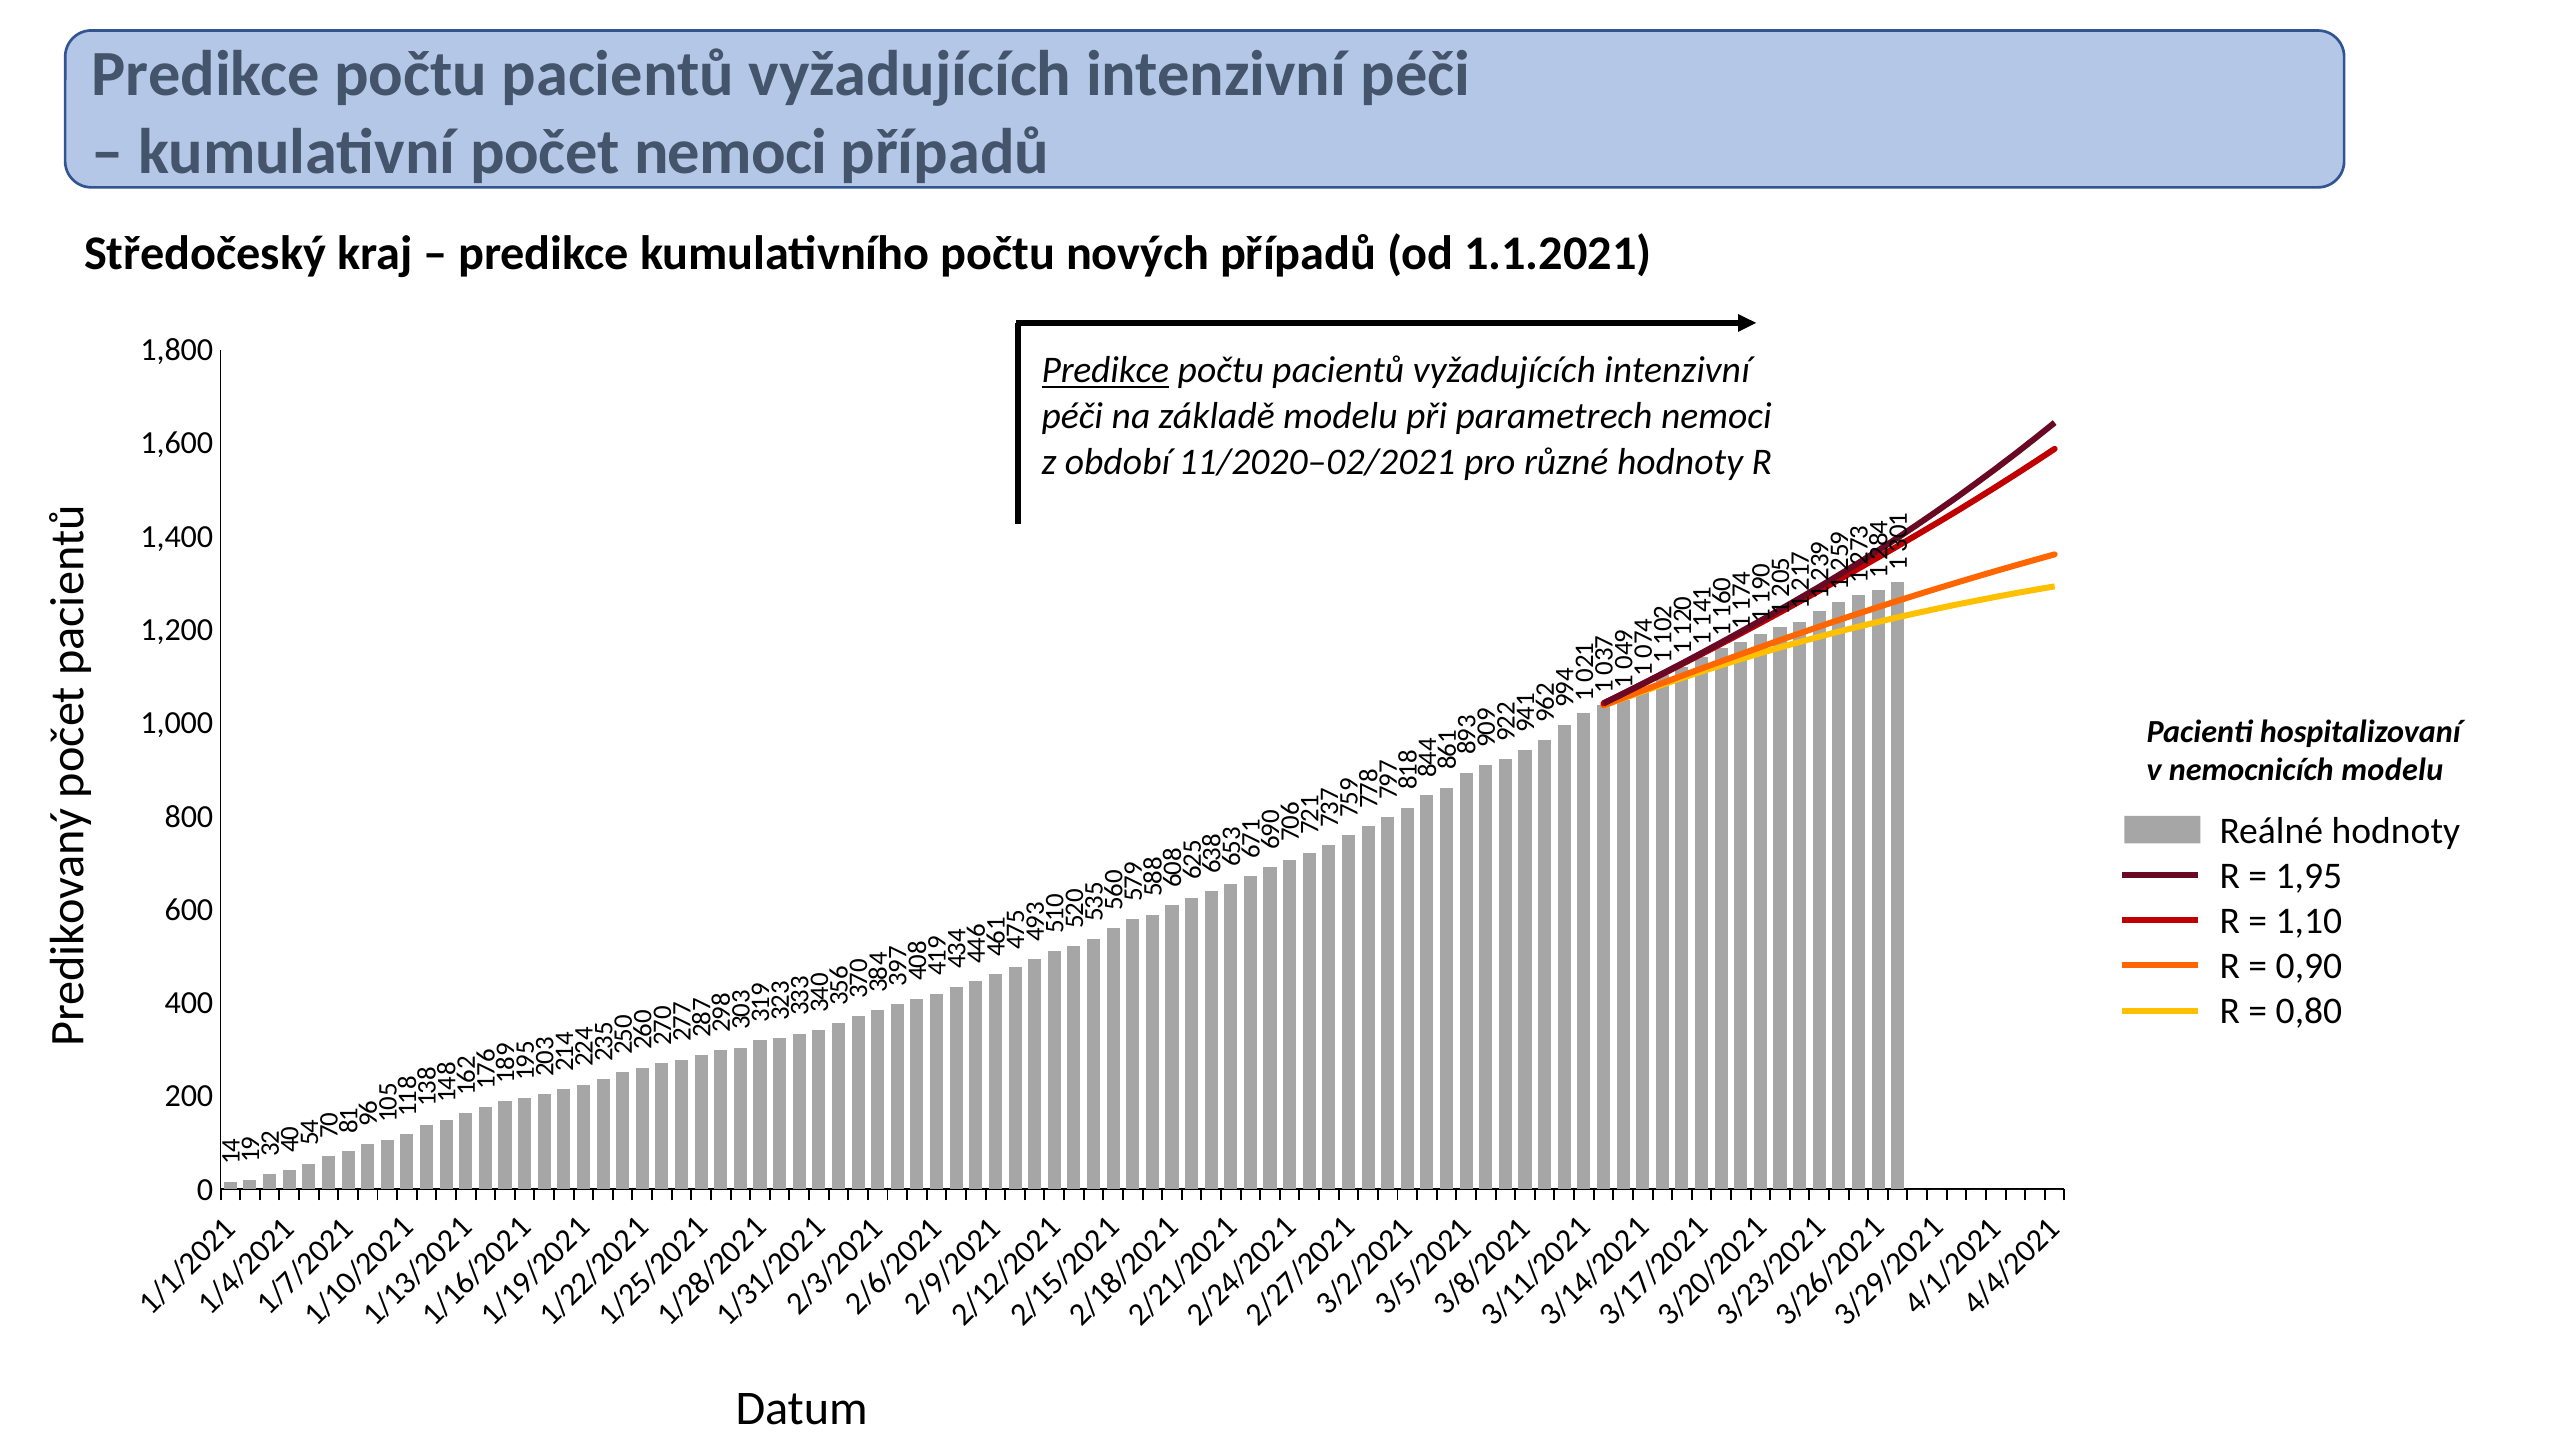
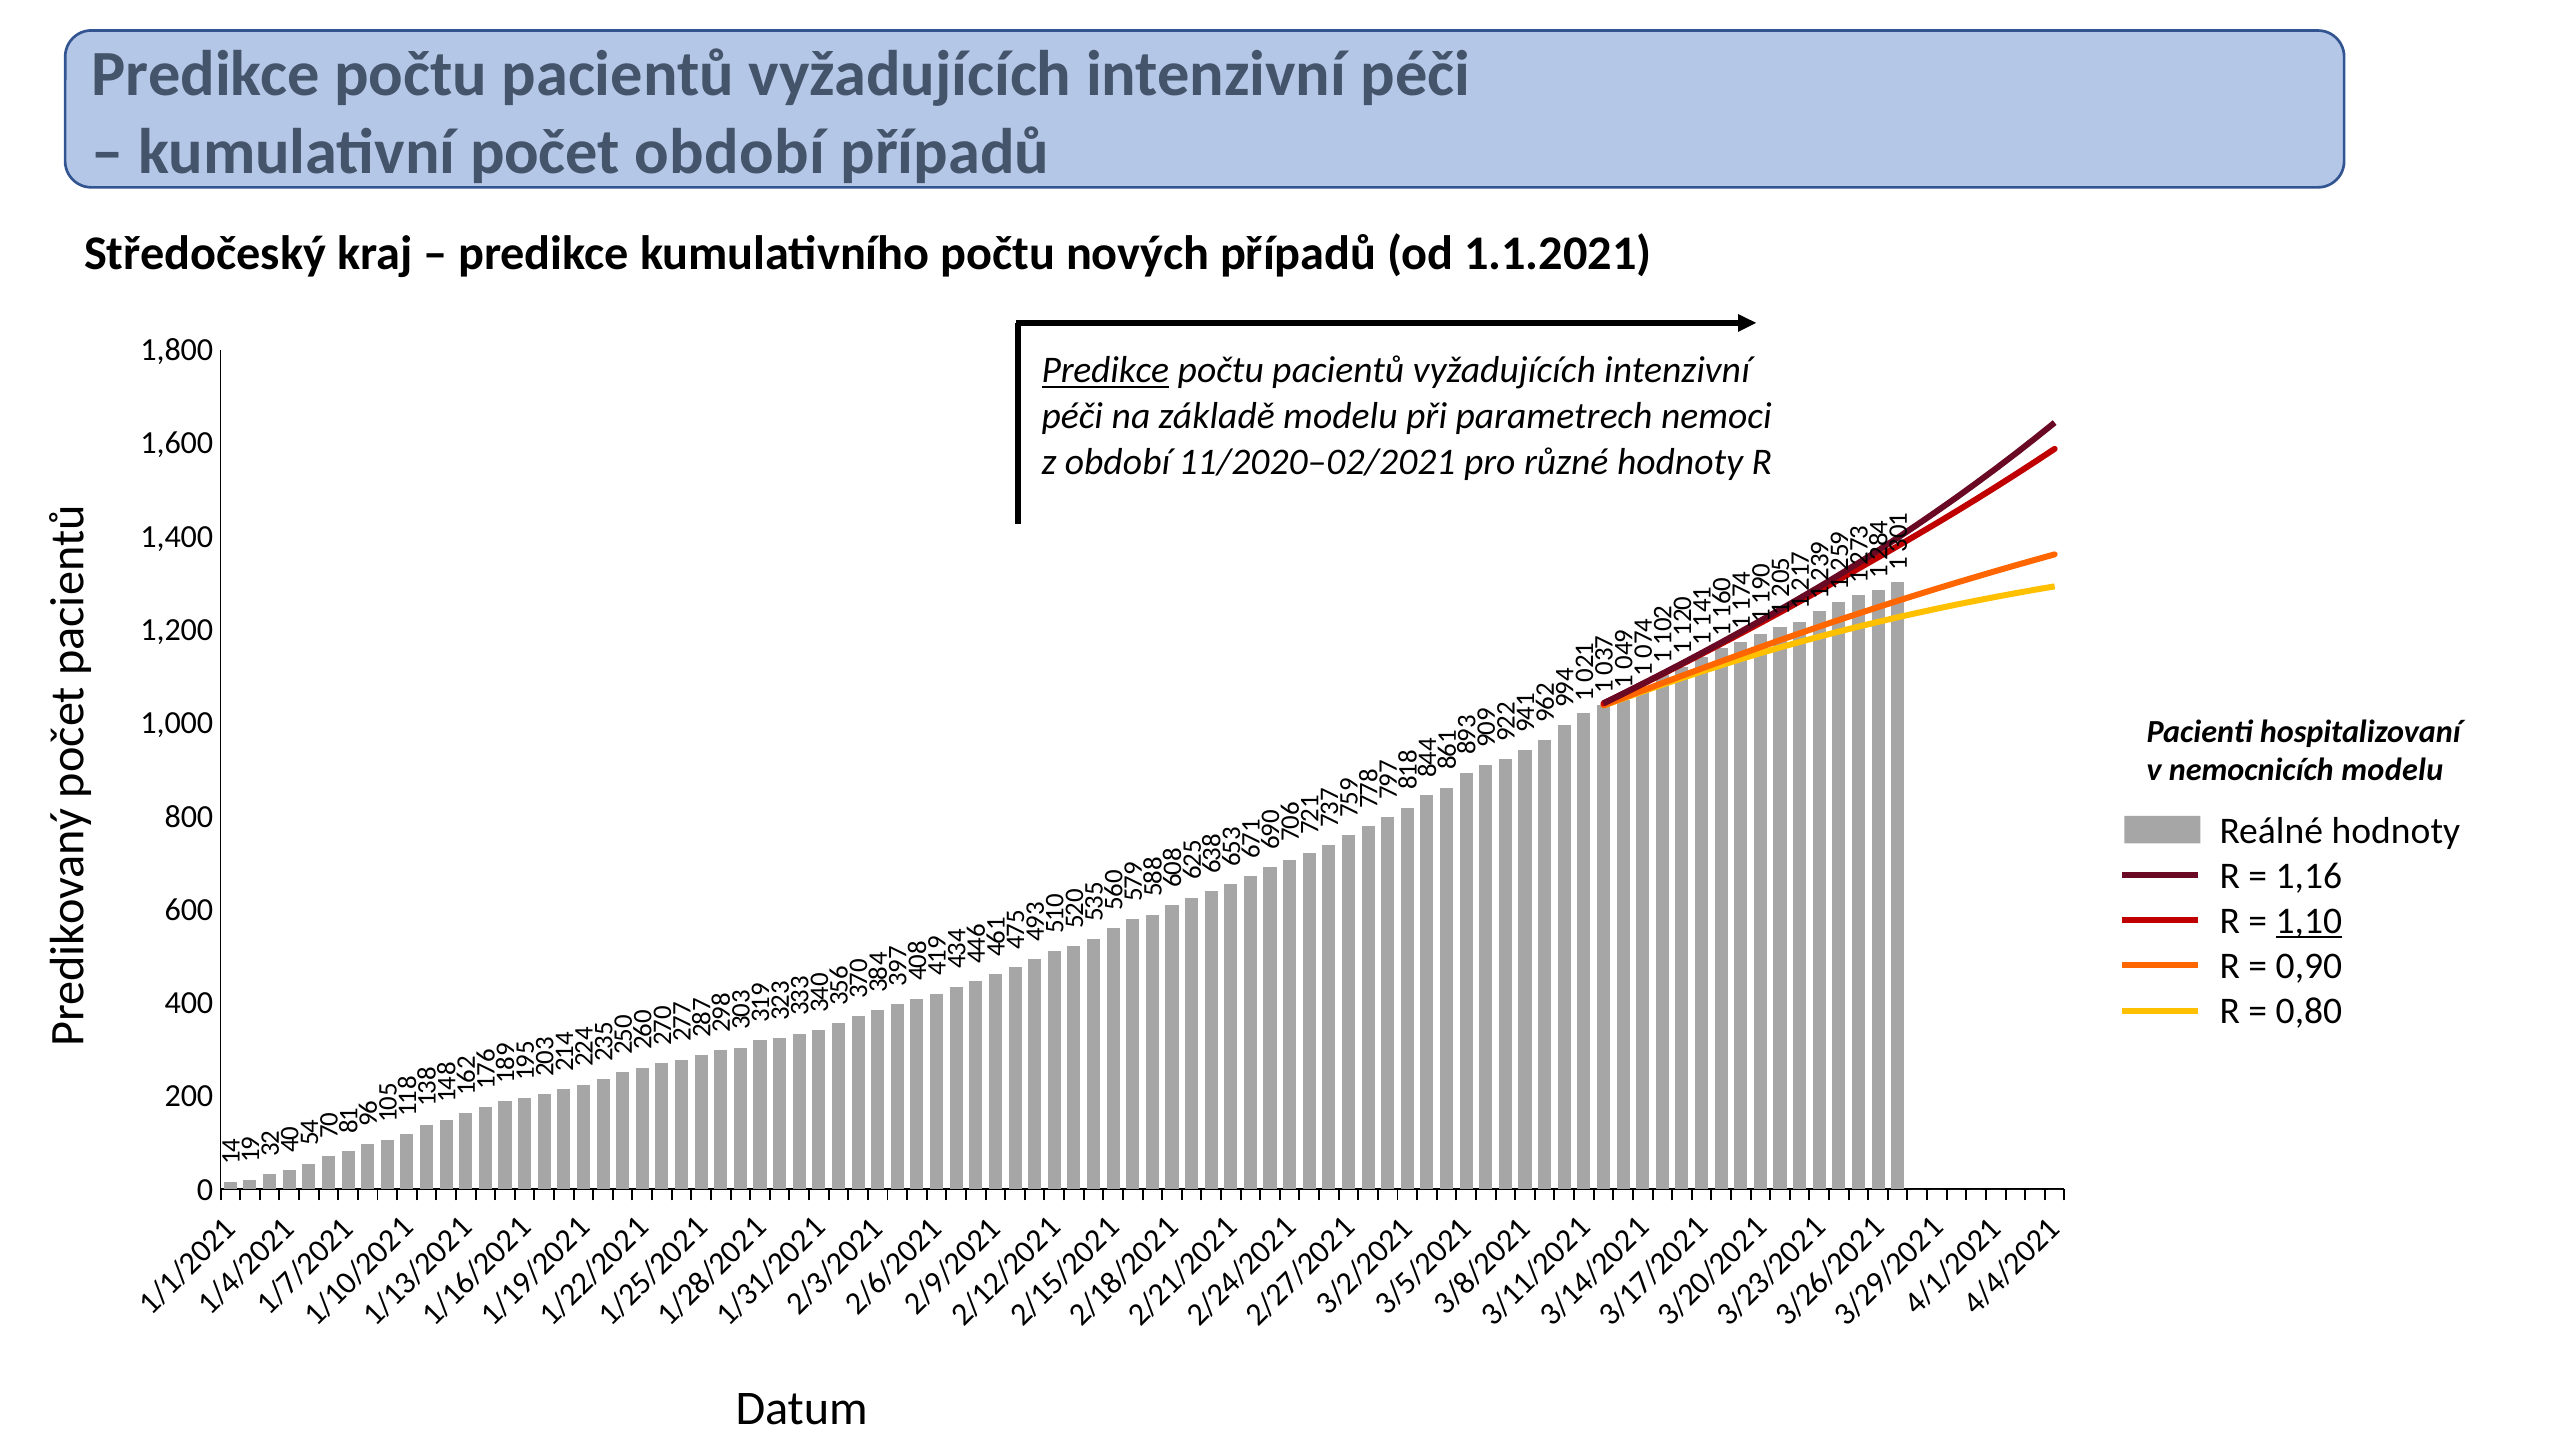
počet nemoci: nemoci -> období
1,95: 1,95 -> 1,16
1,10 underline: none -> present
